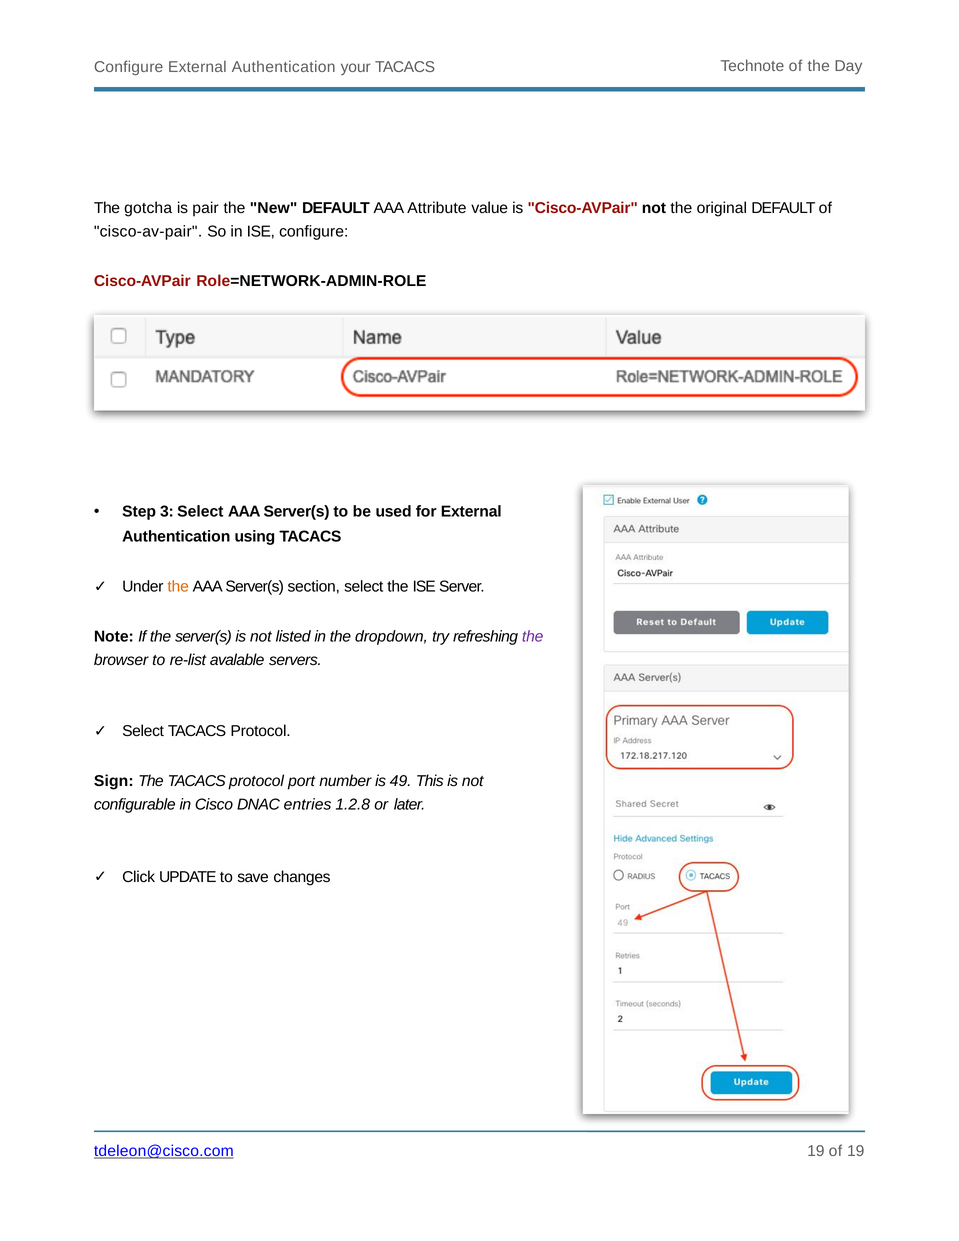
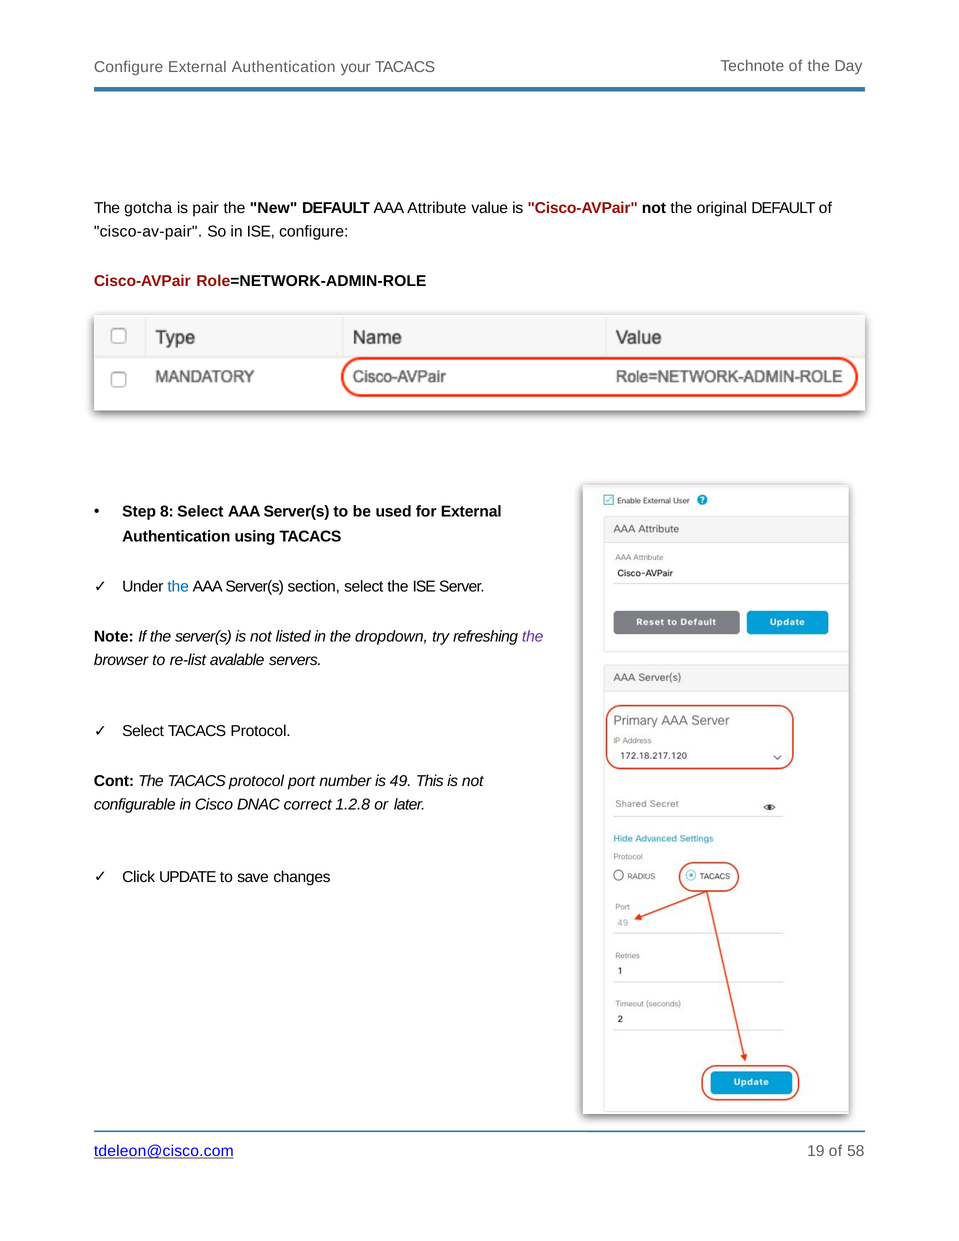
3: 3 -> 8
the at (178, 587) colour: orange -> blue
Sign: Sign -> Cont
entries: entries -> correct
of 19: 19 -> 58
